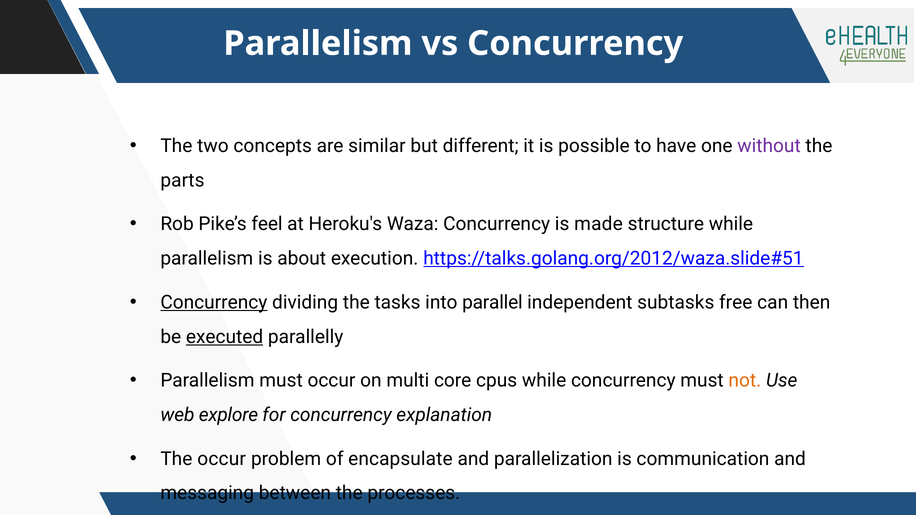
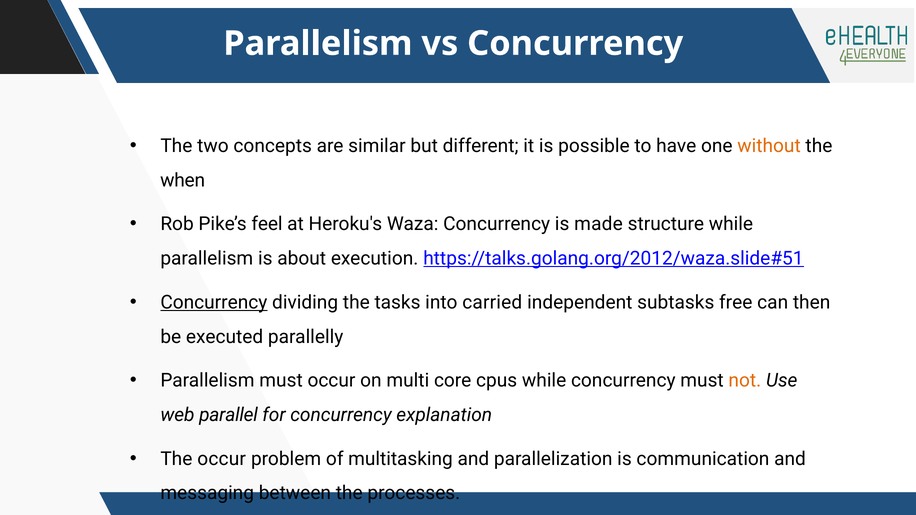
without colour: purple -> orange
parts: parts -> when
parallel: parallel -> carried
executed underline: present -> none
explore: explore -> parallel
encapsulate: encapsulate -> multitasking
